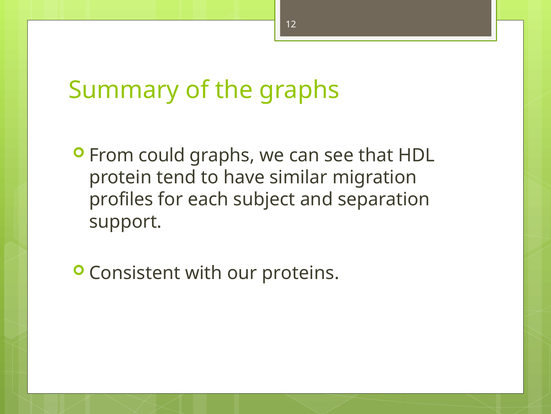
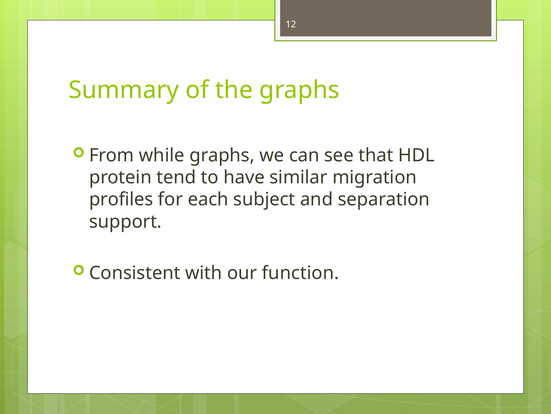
could: could -> while
proteins: proteins -> function
